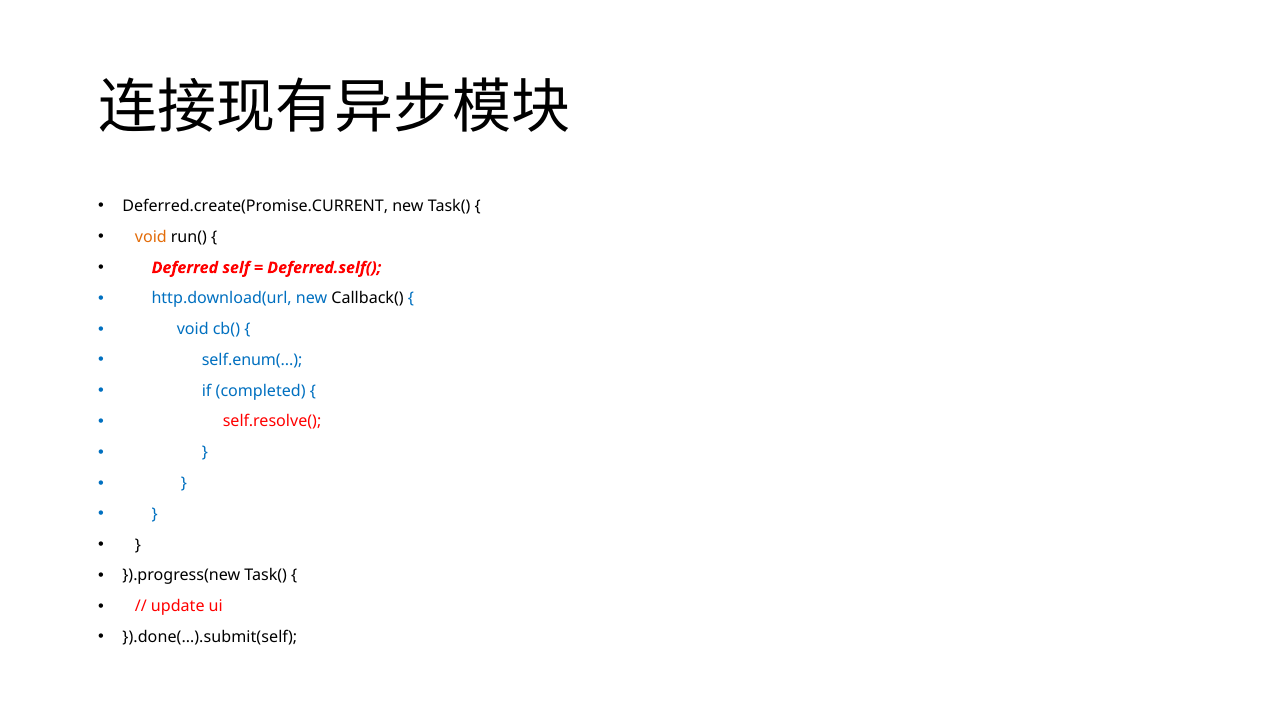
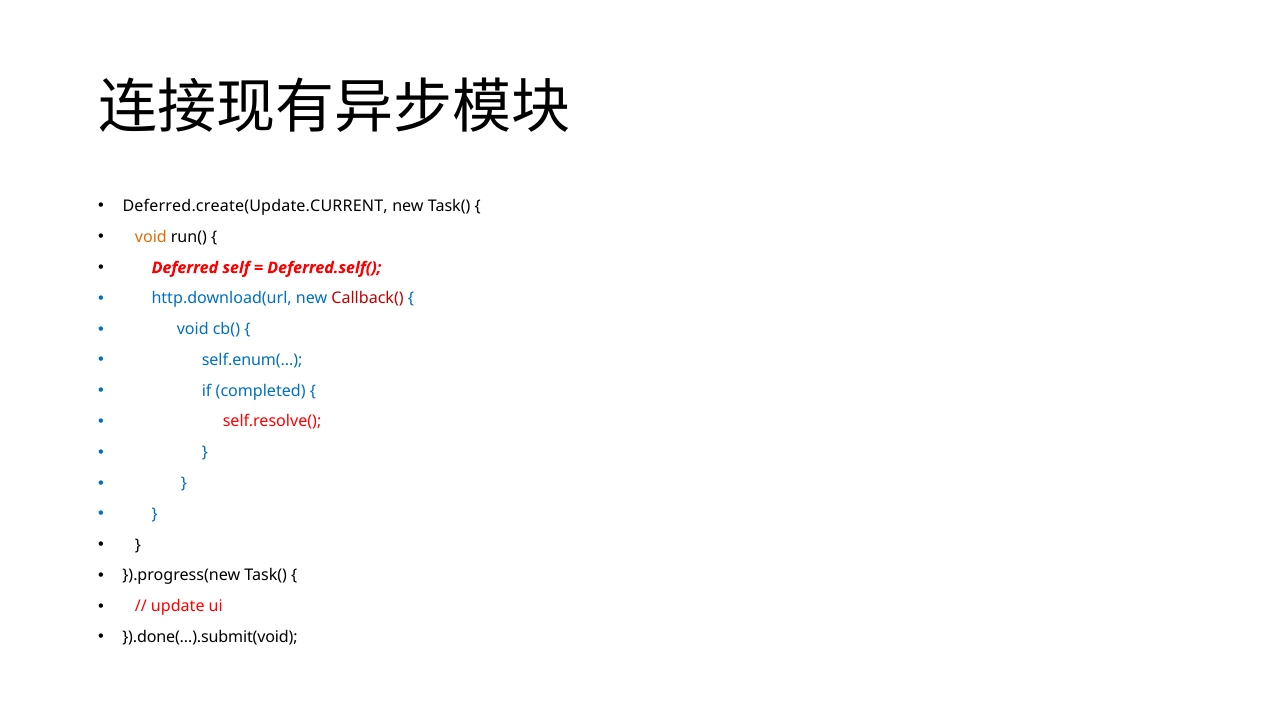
Deferred.create(Promise.CURRENT: Deferred.create(Promise.CURRENT -> Deferred.create(Update.CURRENT
Callback( colour: black -> red
}).done(…).submit(self: }).done(…).submit(self -> }).done(…).submit(void
